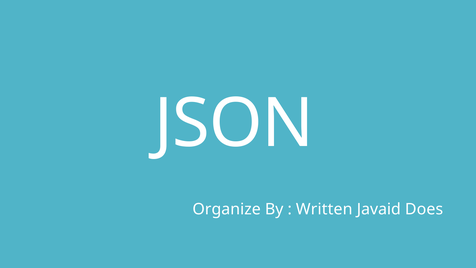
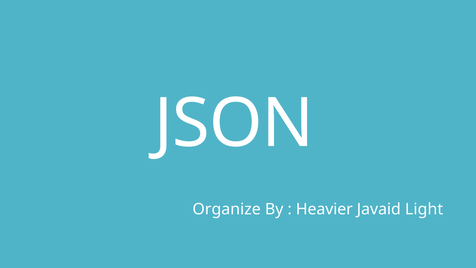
Written: Written -> Heavier
Does: Does -> Light
